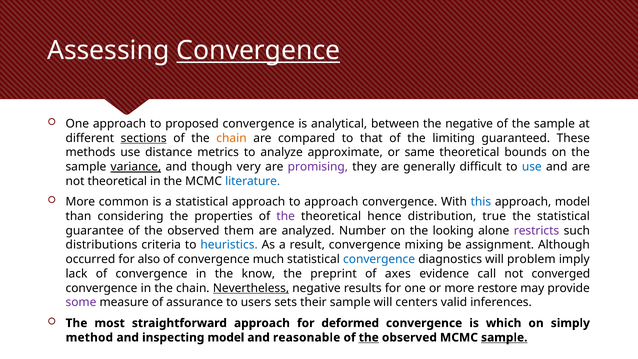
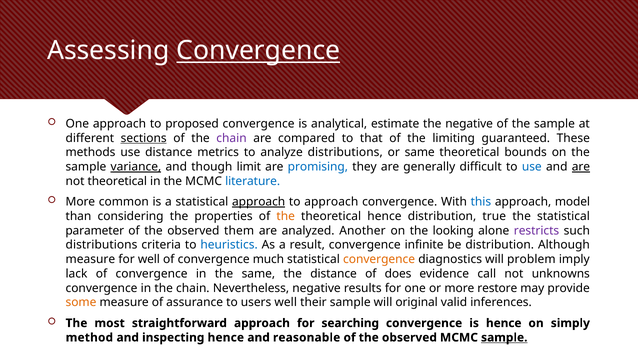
between: between -> estimate
chain at (232, 138) colour: orange -> purple
analyze approximate: approximate -> distributions
very: very -> limit
promising colour: purple -> blue
are at (581, 167) underline: none -> present
approach at (259, 202) underline: none -> present
the at (286, 216) colour: purple -> orange
guarantee: guarantee -> parameter
Number: Number -> Another
mixing: mixing -> infinite
be assignment: assignment -> distribution
occurred at (90, 259): occurred -> measure
for also: also -> well
convergence at (379, 259) colour: blue -> orange
the know: know -> same
the preprint: preprint -> distance
axes: axes -> does
converged: converged -> unknowns
Nevertheless underline: present -> none
some colour: purple -> orange
users sets: sets -> well
centers: centers -> original
deformed: deformed -> searching
is which: which -> hence
inspecting model: model -> hence
the at (369, 337) underline: present -> none
